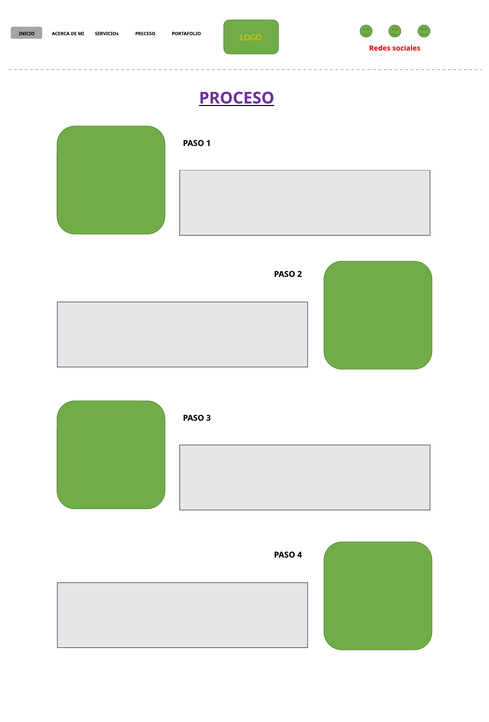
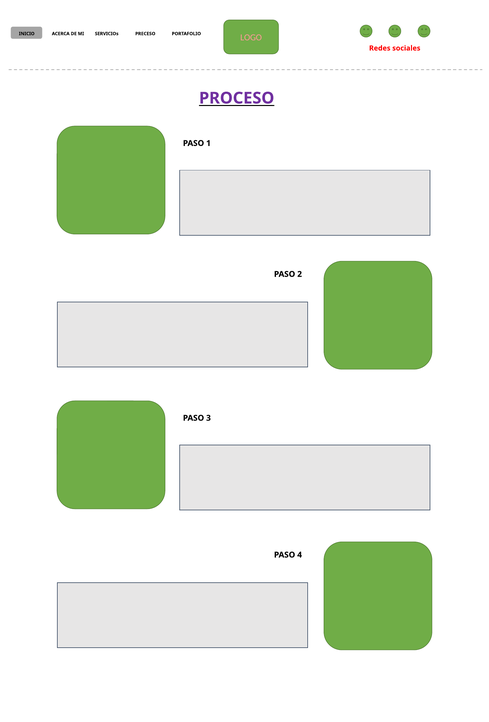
LOGO colour: yellow -> pink
